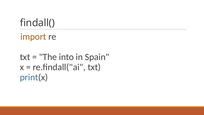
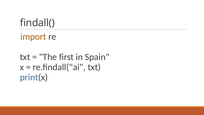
into: into -> first
